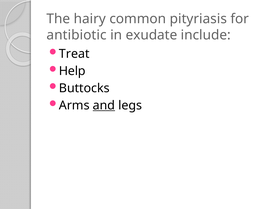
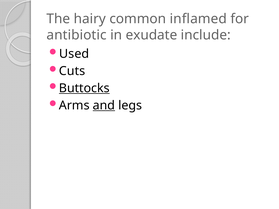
pityriasis: pityriasis -> inflamed
Treat: Treat -> Used
Help: Help -> Cuts
Buttocks underline: none -> present
